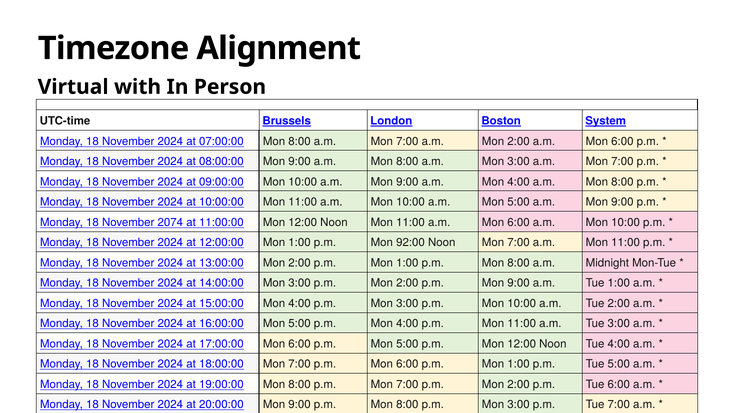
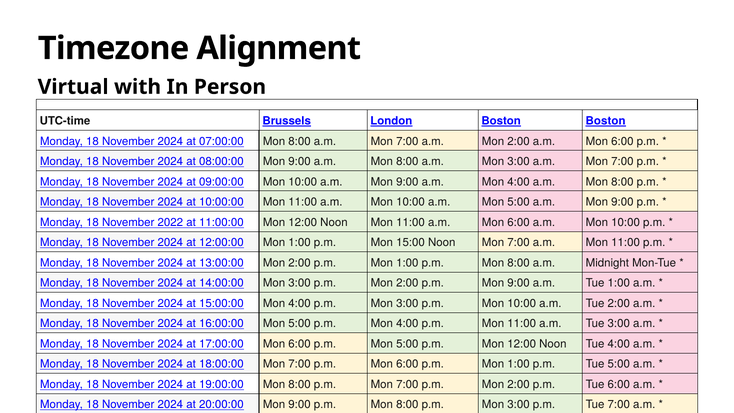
Boston System: System -> Boston
2074: 2074 -> 2022
92:00: 92:00 -> 15:00
